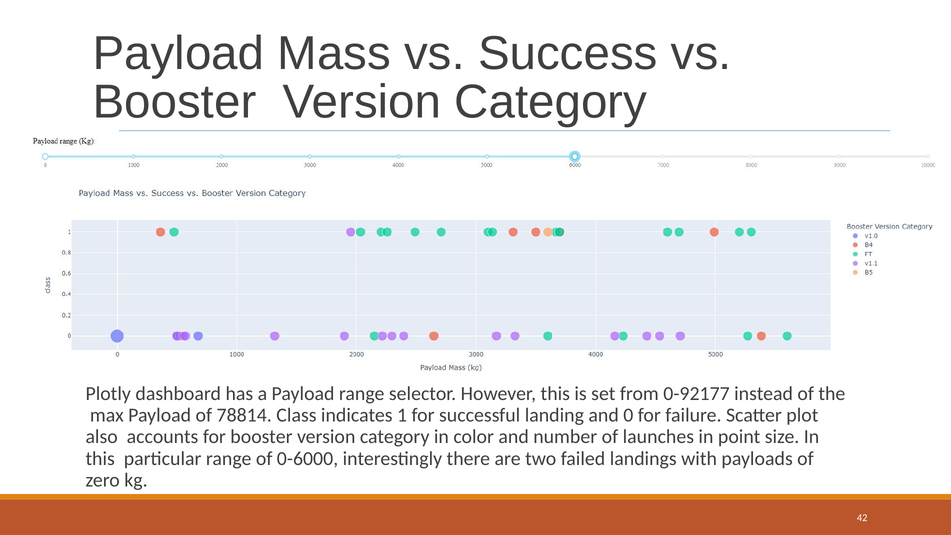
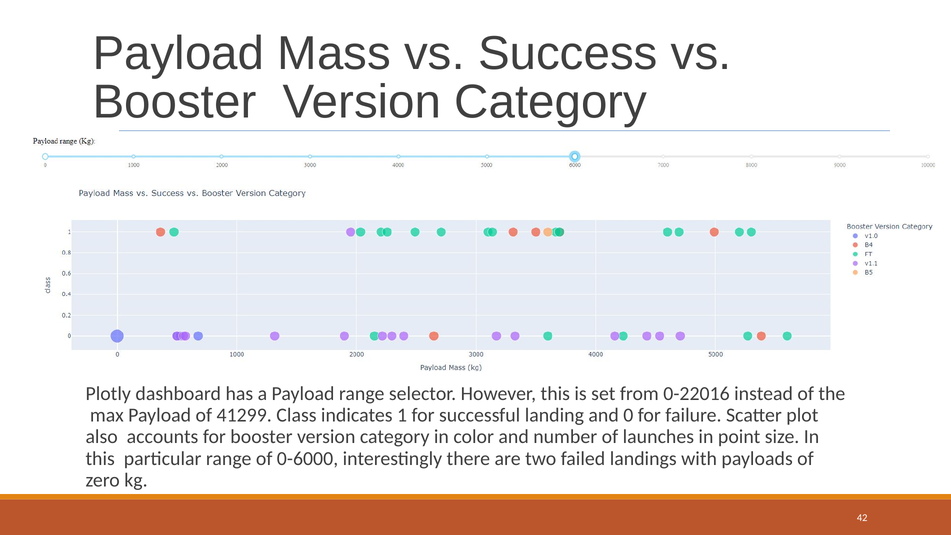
0-92177: 0-92177 -> 0-22016
78814: 78814 -> 41299
